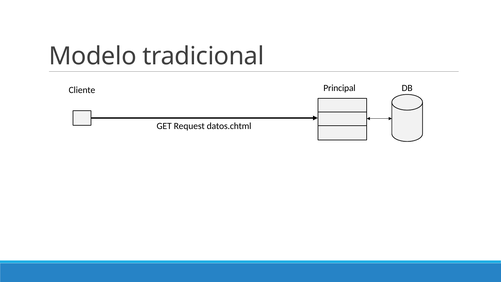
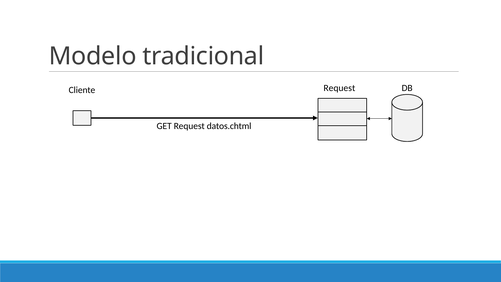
Principal at (339, 88): Principal -> Request
